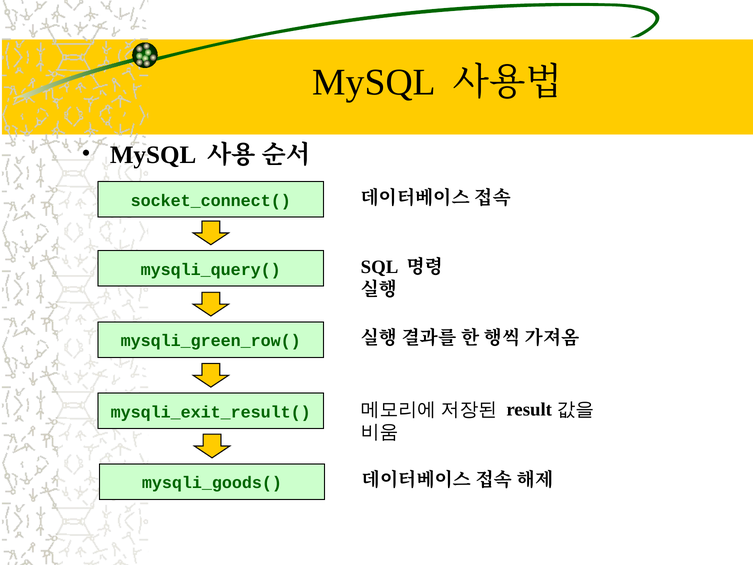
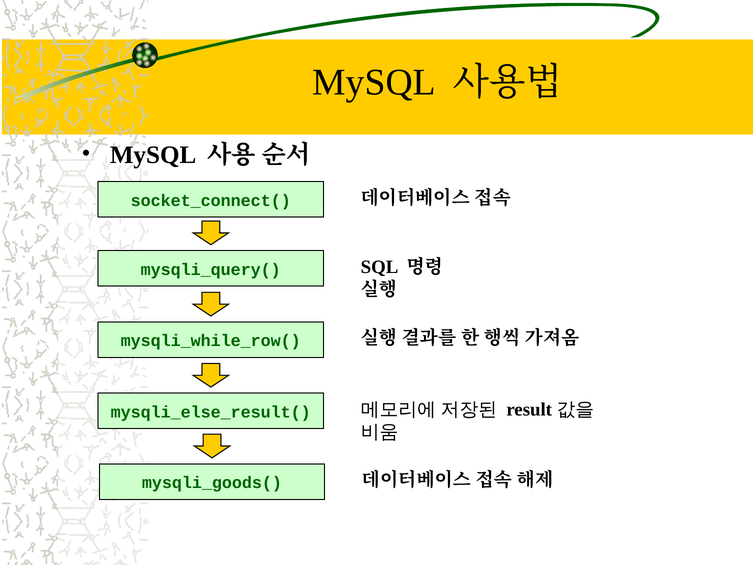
mysqli_green_row(: mysqli_green_row( -> mysqli_while_row(
mysqli_exit_result(: mysqli_exit_result( -> mysqli_else_result(
